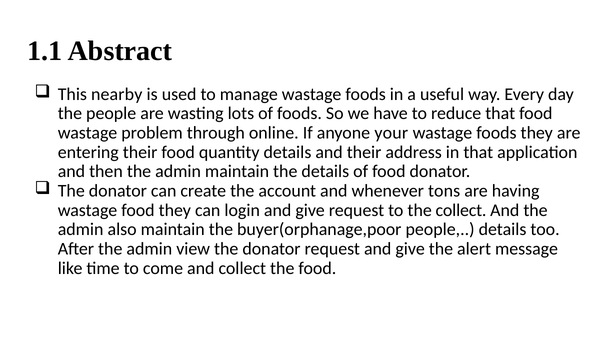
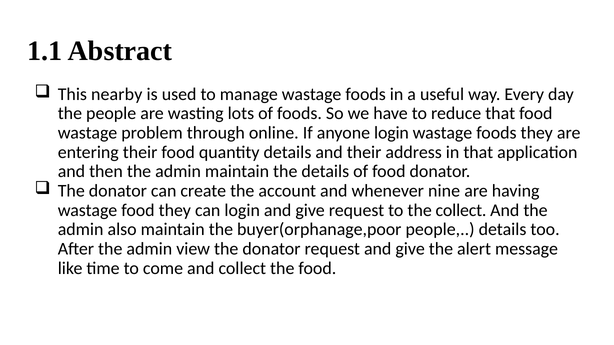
anyone your: your -> login
tons: tons -> nine
